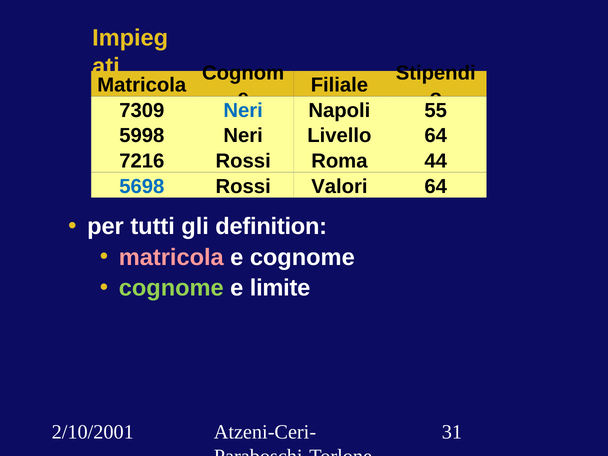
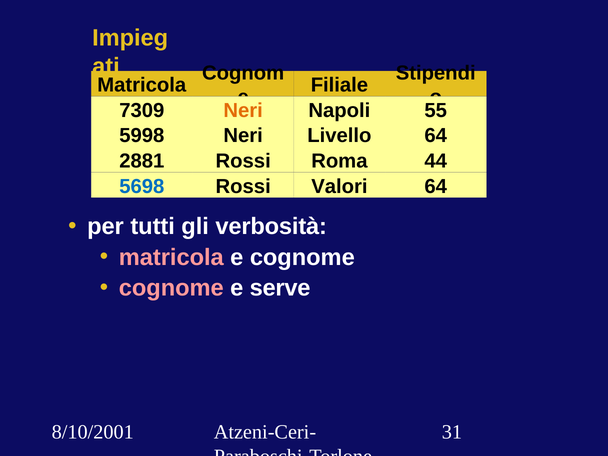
Neri at (243, 110) colour: blue -> orange
7216: 7216 -> 2881
definition: definition -> verbosità
cognome at (171, 288) colour: light green -> pink
limite: limite -> serve
2/10/2001: 2/10/2001 -> 8/10/2001
